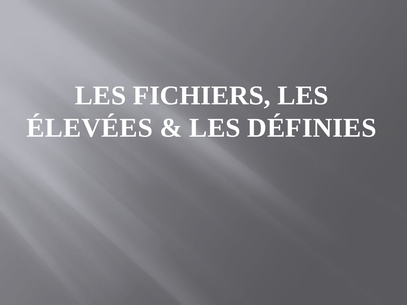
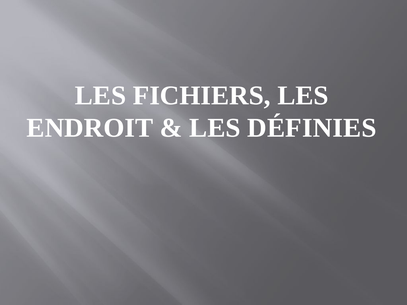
ÉLEVÉES: ÉLEVÉES -> ENDROIT
